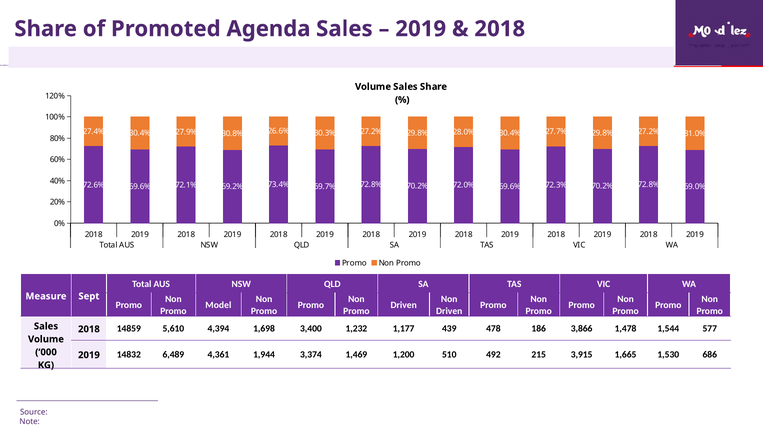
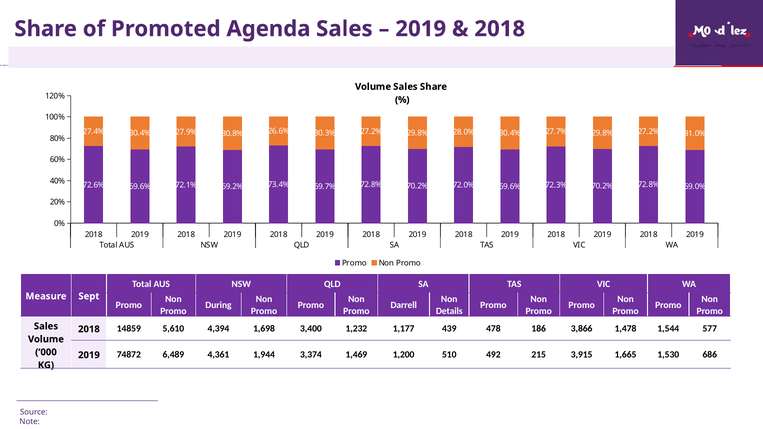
Model: Model -> During
Driven at (404, 305): Driven -> Darrell
Driven at (449, 311): Driven -> Details
14832: 14832 -> 74872
